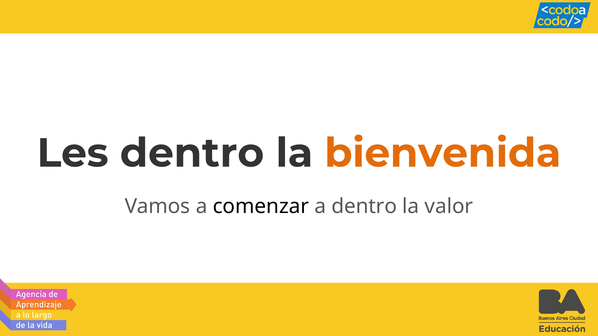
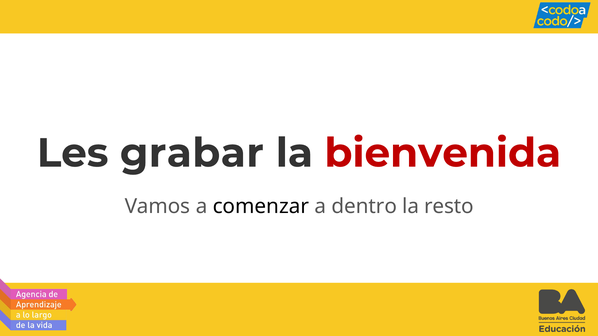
Les dentro: dentro -> grabar
bienvenida colour: orange -> red
valor: valor -> resto
